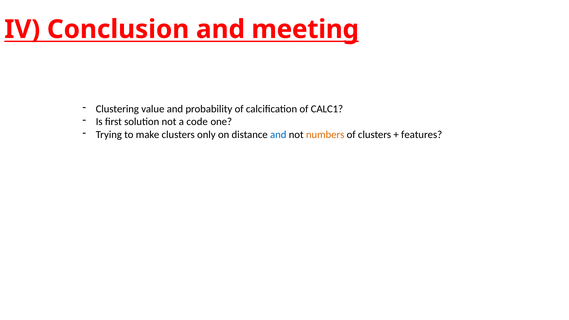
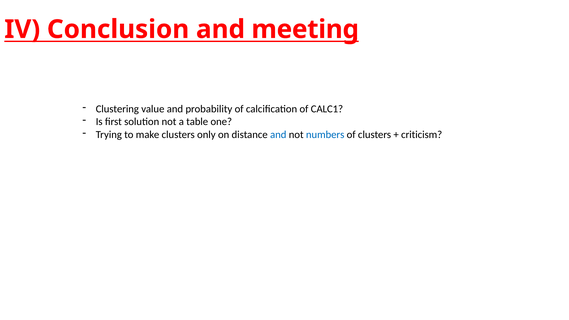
code: code -> table
numbers colour: orange -> blue
features: features -> criticism
